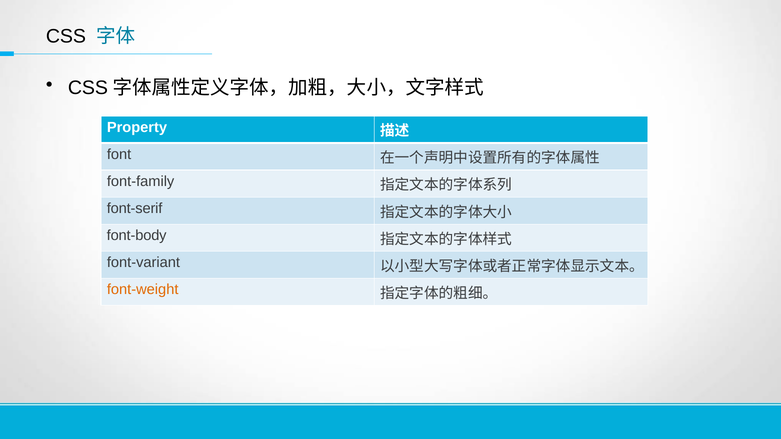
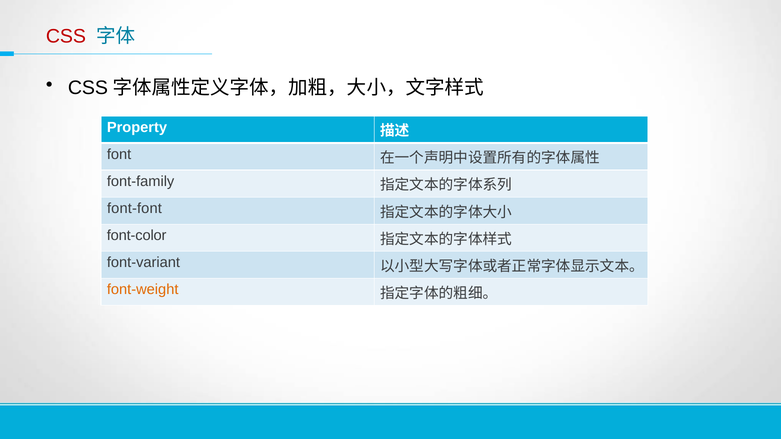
CSS colour: black -> red
font-serif: font-serif -> font-font
font-body: font-body -> font-color
